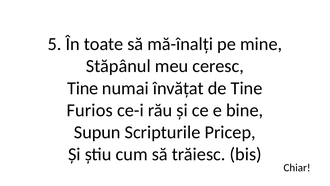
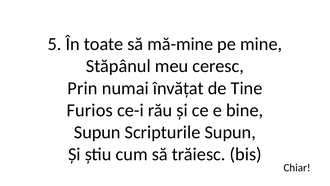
mă-înalți: mă-înalți -> mă-mine
Tine at (83, 88): Tine -> Prin
Scripturile Pricep: Pricep -> Supun
